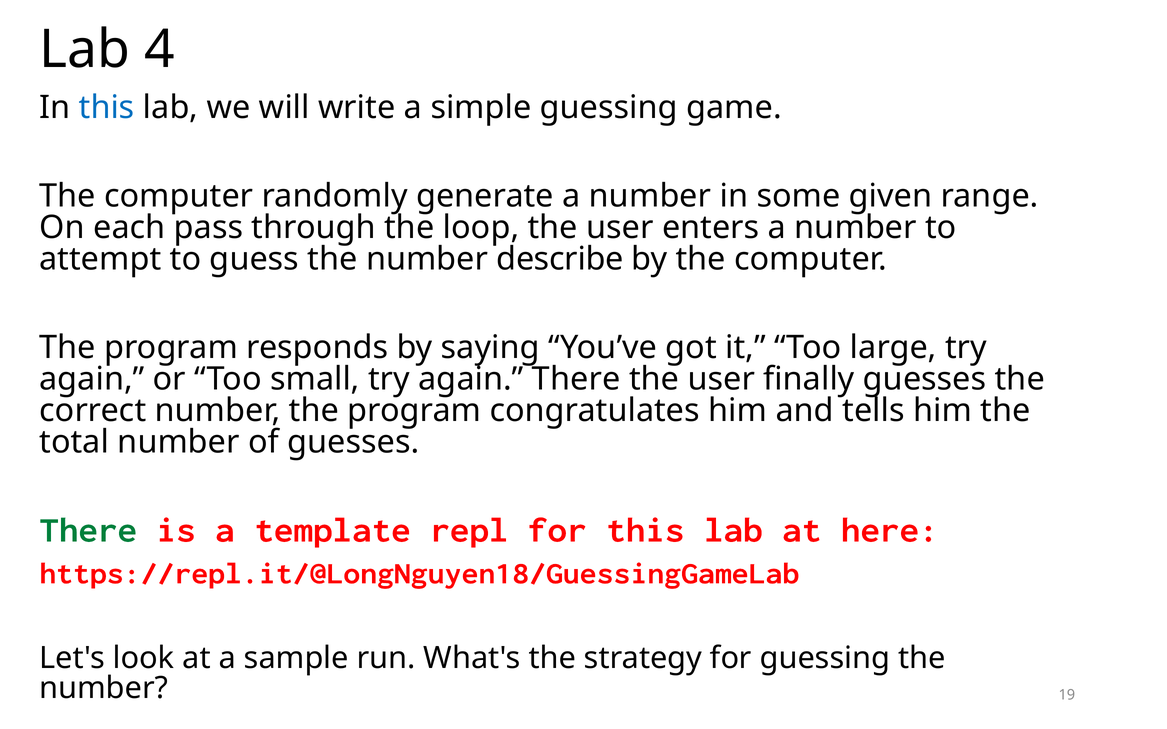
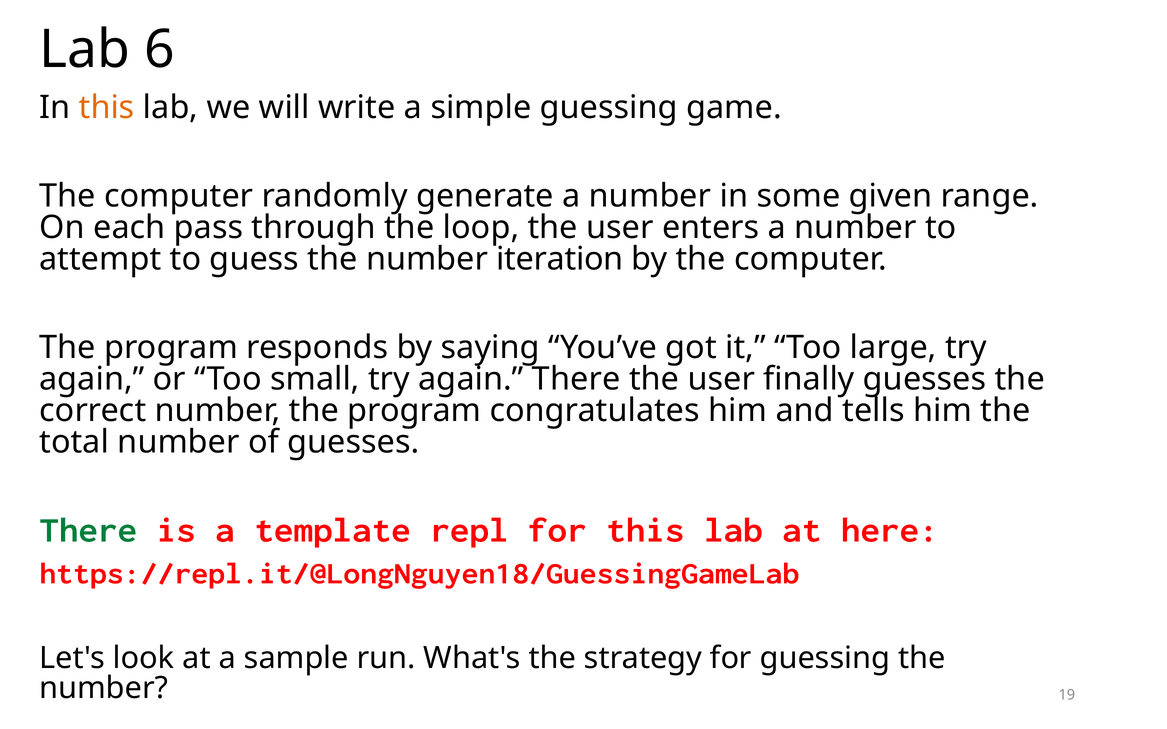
4: 4 -> 6
this at (107, 108) colour: blue -> orange
describe: describe -> iteration
